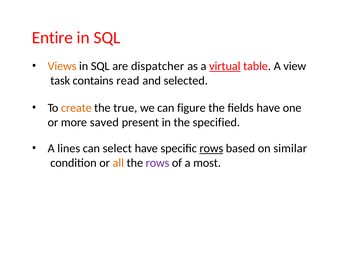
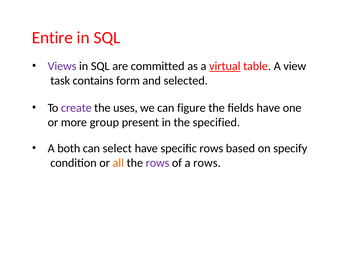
Views colour: orange -> purple
dispatcher: dispatcher -> committed
read: read -> form
create colour: orange -> purple
true: true -> uses
saved: saved -> group
lines: lines -> both
rows at (211, 149) underline: present -> none
similar: similar -> specify
a most: most -> rows
